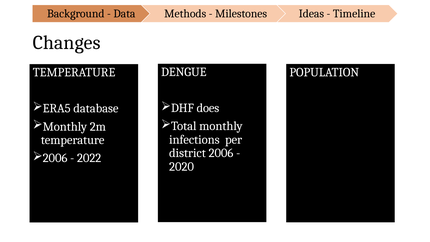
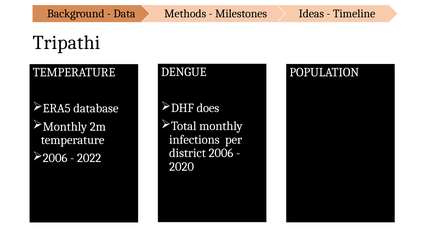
Changes: Changes -> Tripathi
